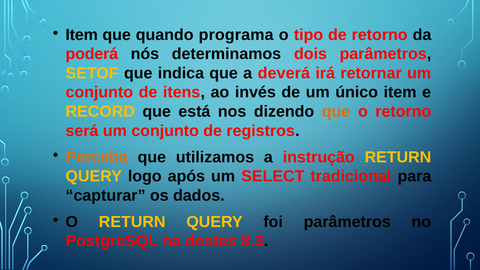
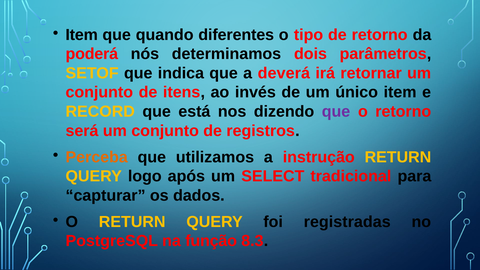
programa: programa -> diferentes
que at (336, 112) colour: orange -> purple
foi parâmetros: parâmetros -> registradas
destes: destes -> função
